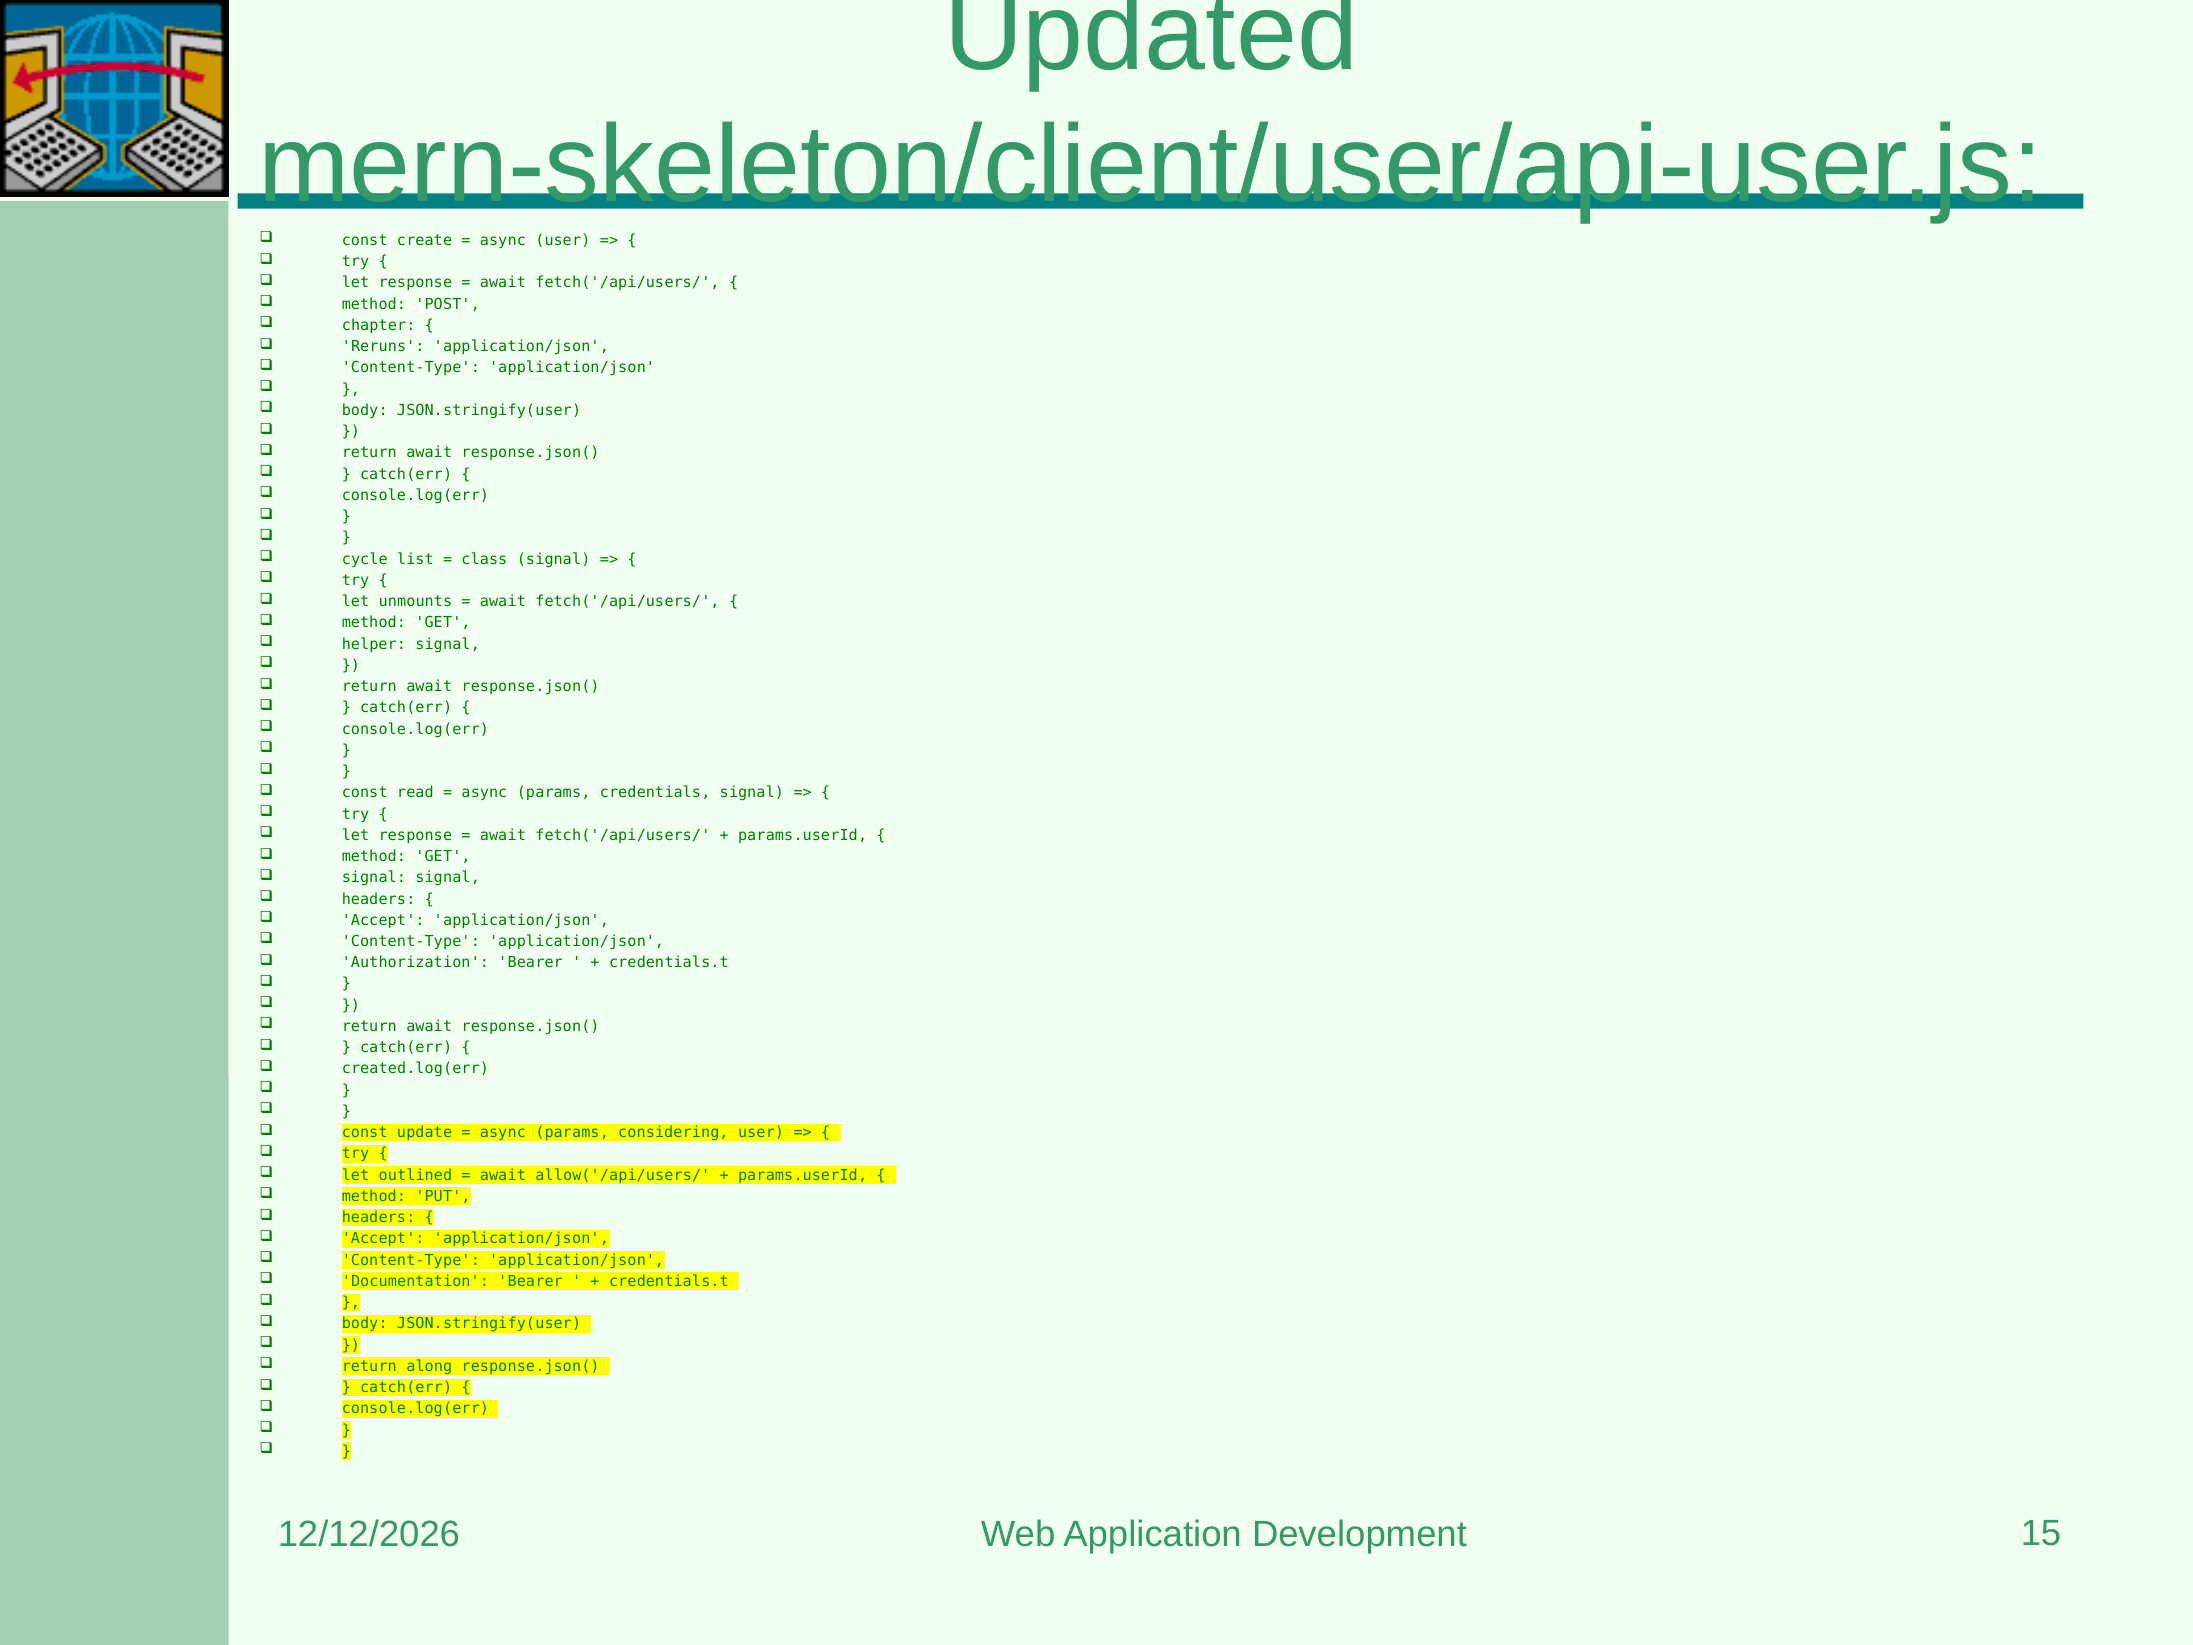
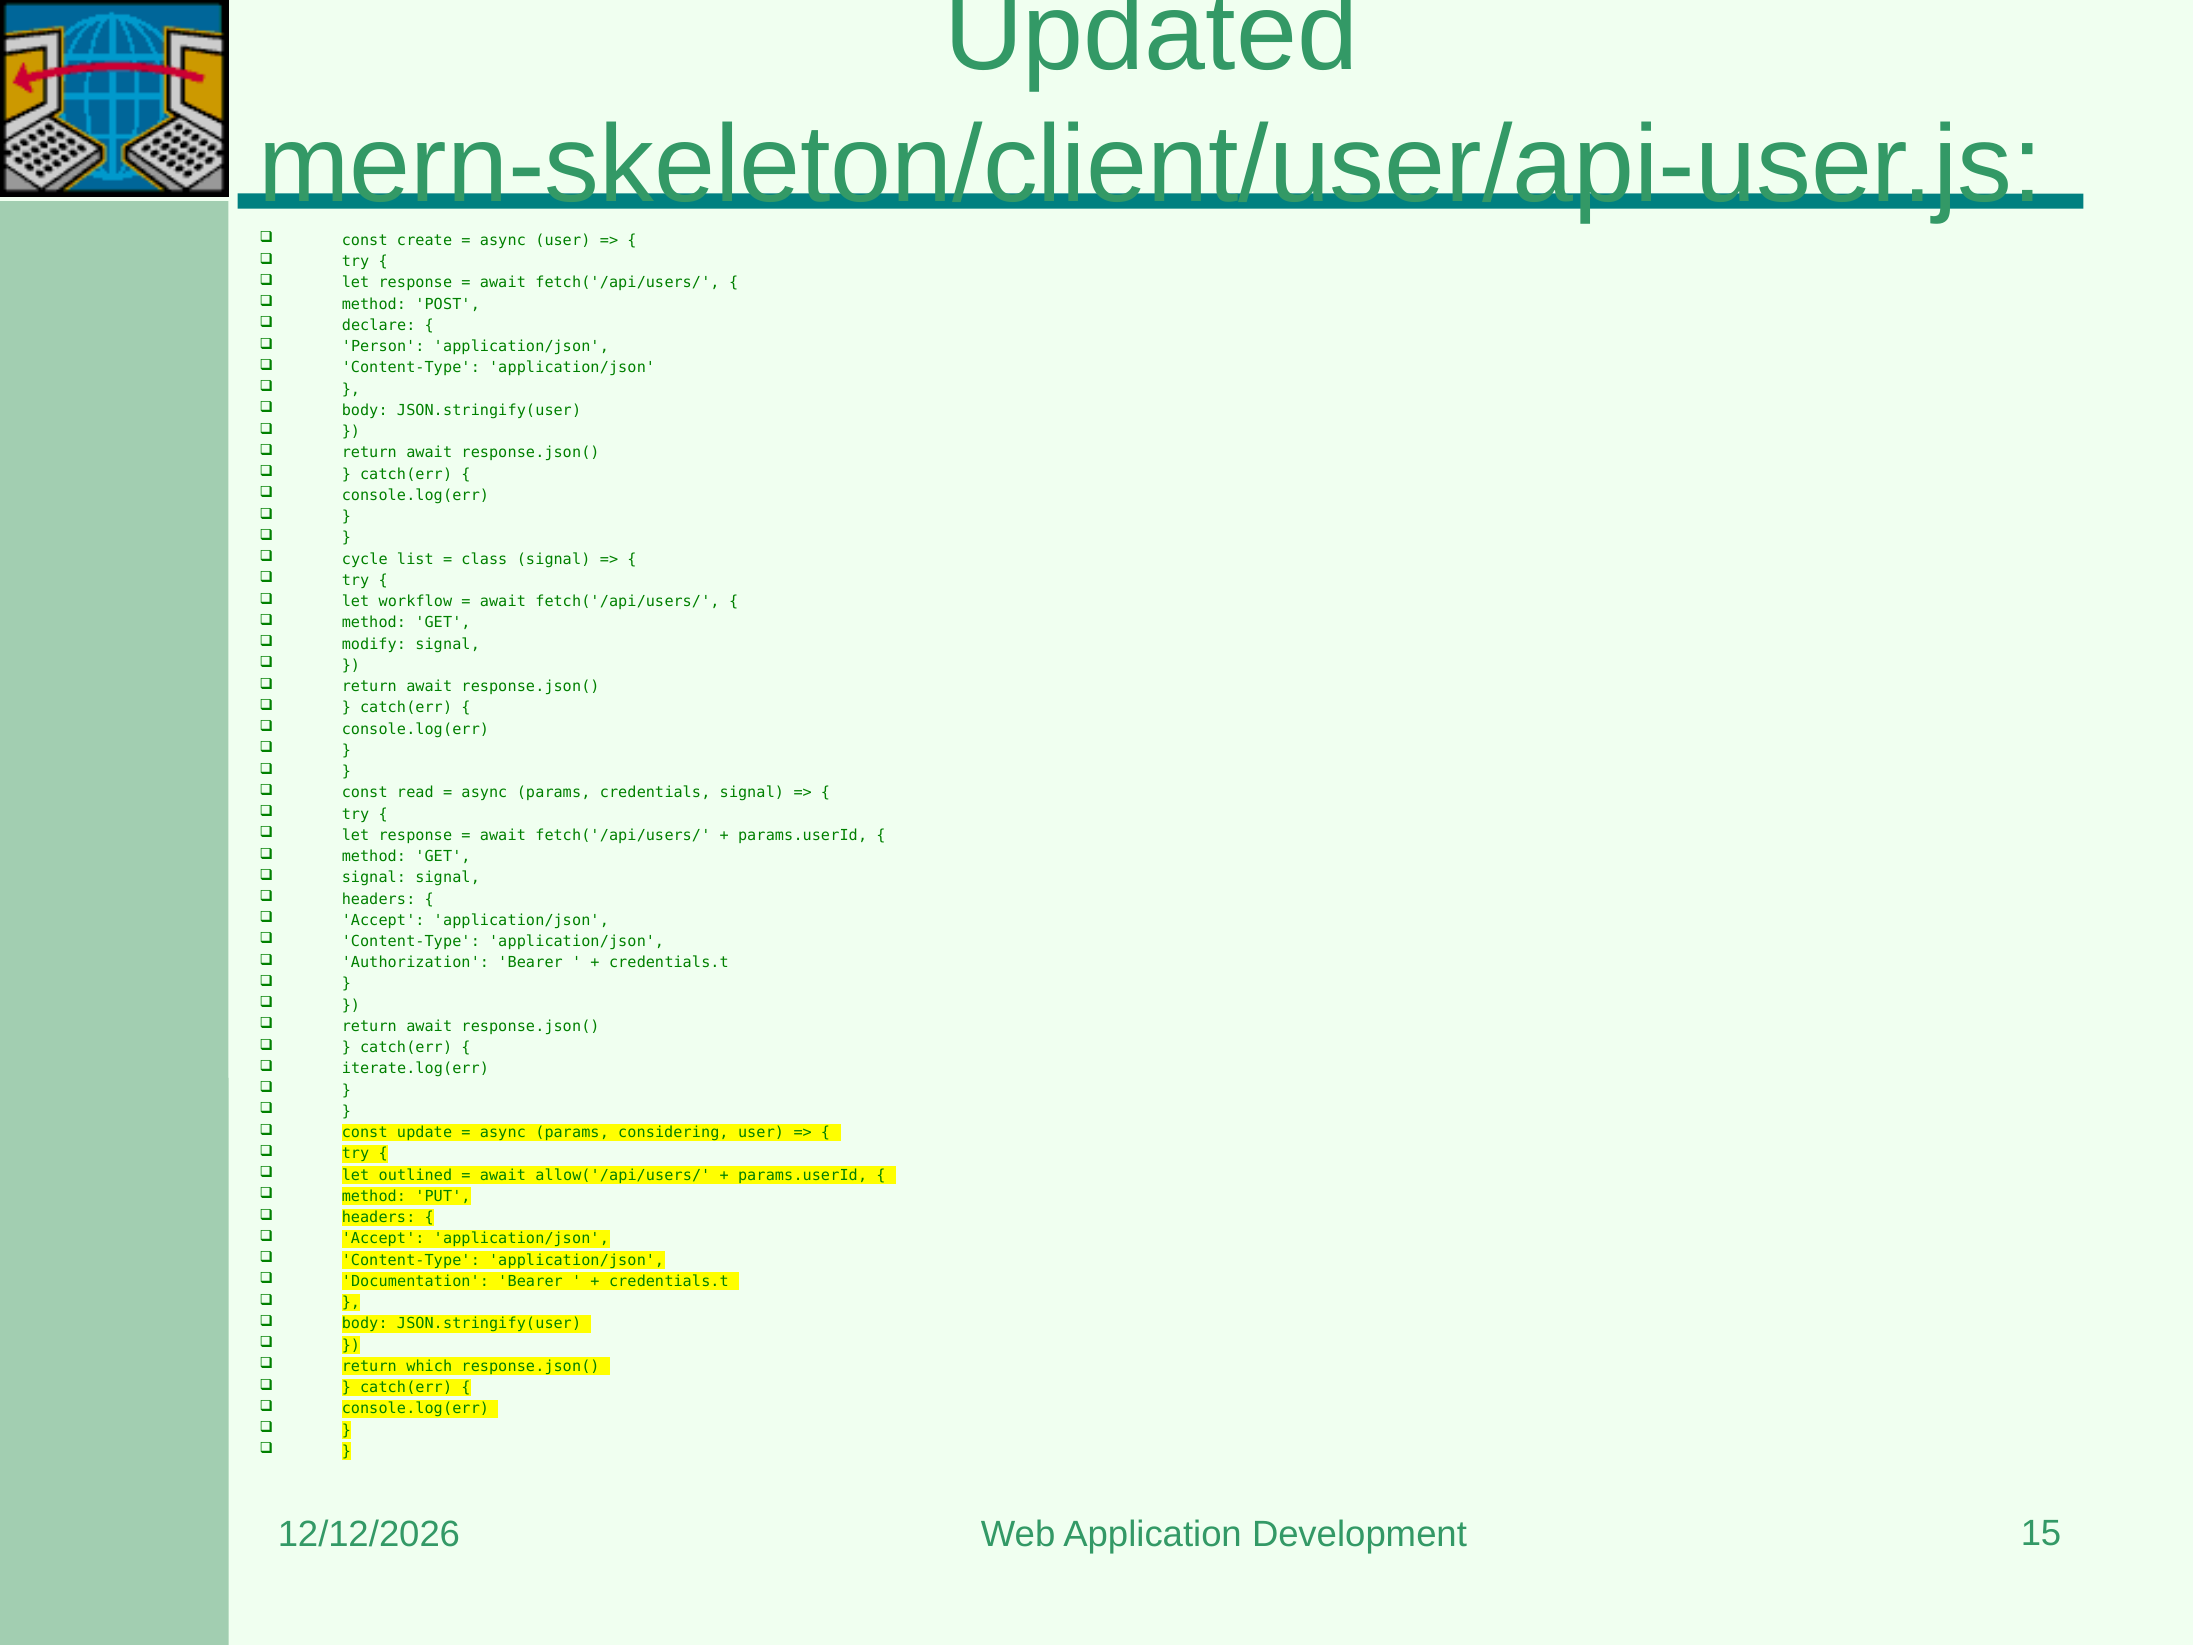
chapter: chapter -> declare
Reruns: Reruns -> Person
unmounts: unmounts -> workflow
helper: helper -> modify
created.log(err: created.log(err -> iterate.log(err
along: along -> which
